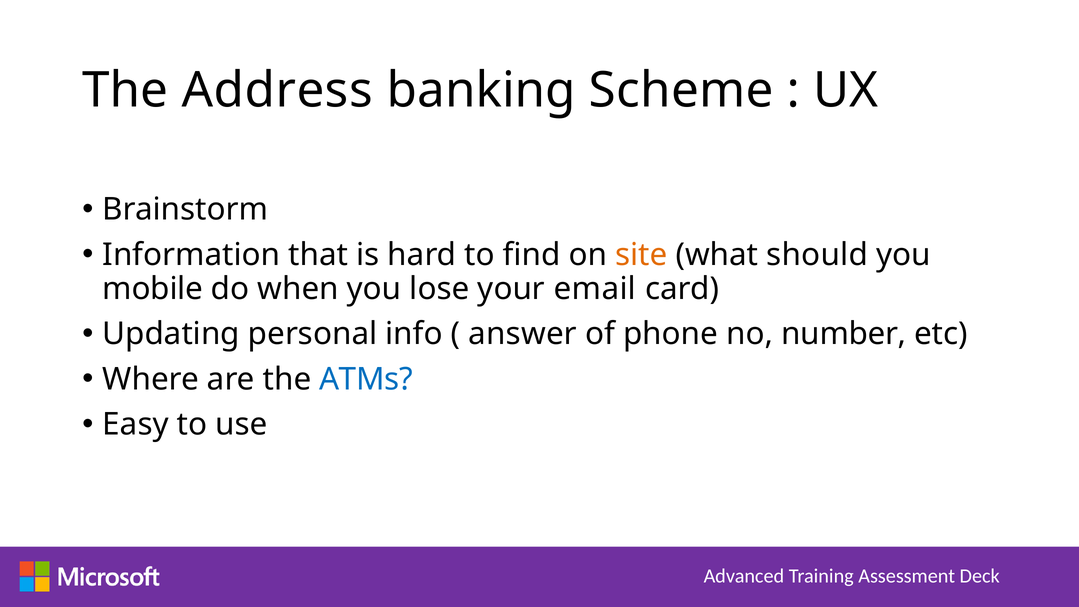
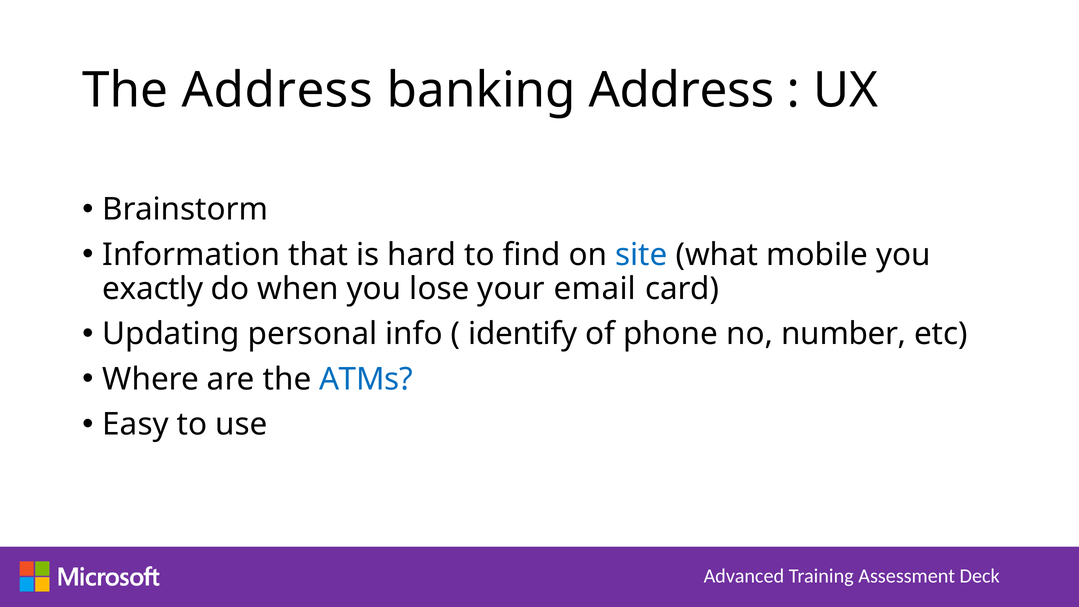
banking Scheme: Scheme -> Address
site colour: orange -> blue
should: should -> mobile
mobile: mobile -> exactly
answer: answer -> identify
